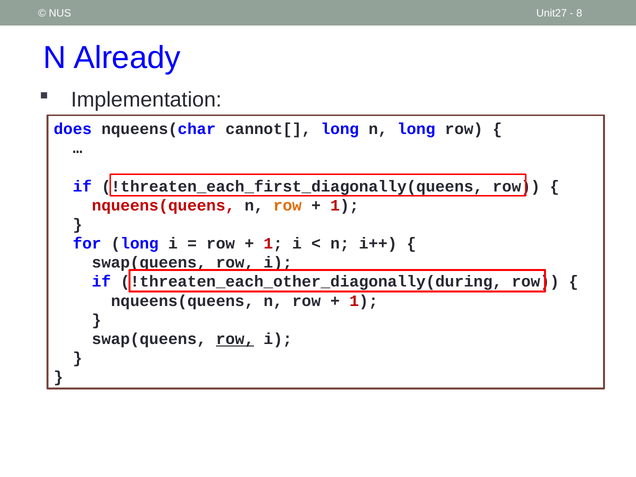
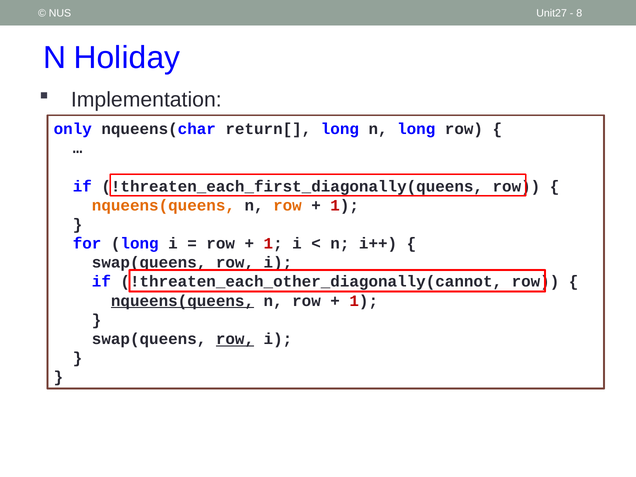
Already: Already -> Holiday
does: does -> only
cannot[: cannot[ -> return[
nqueens(queens at (163, 205) colour: red -> orange
!threaten_each_other_diagonally(during: !threaten_each_other_diagonally(during -> !threaten_each_other_diagonally(cannot
nqueens(queens at (182, 301) underline: none -> present
